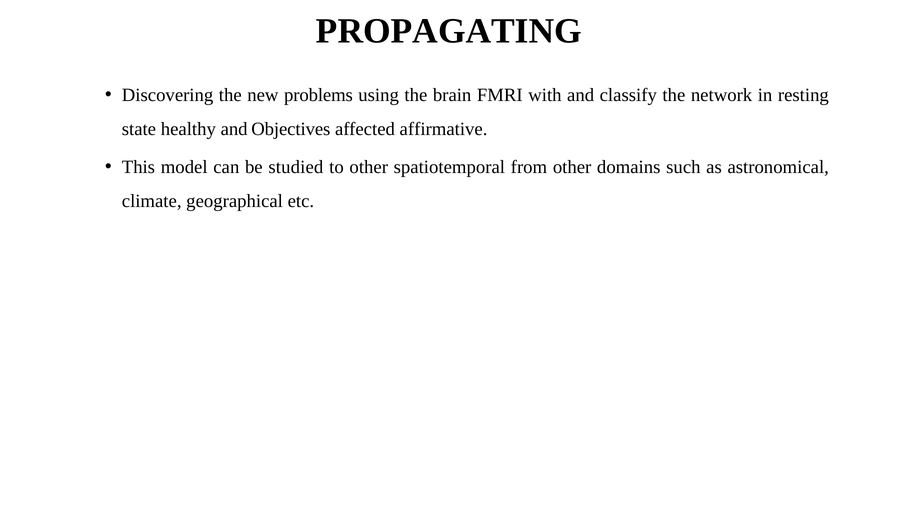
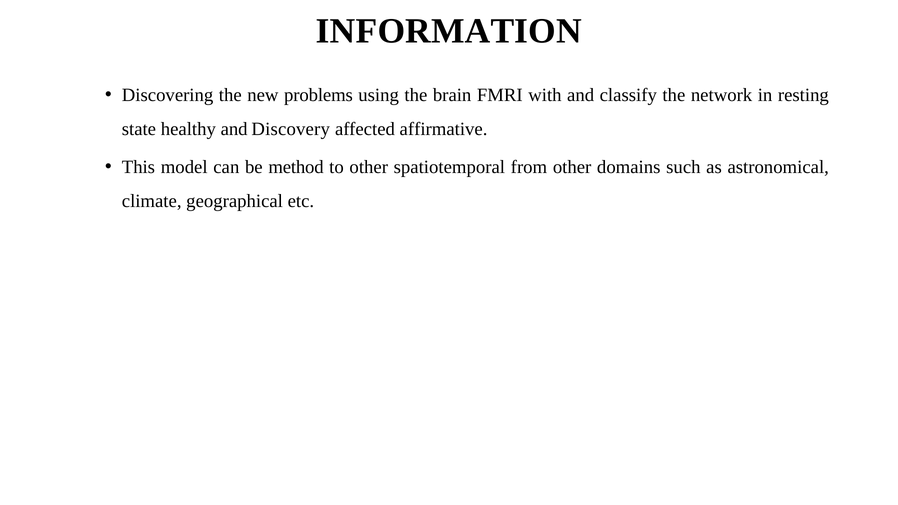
PROPAGATING: PROPAGATING -> INFORMATION
Objectives: Objectives -> Discovery
studied: studied -> method
